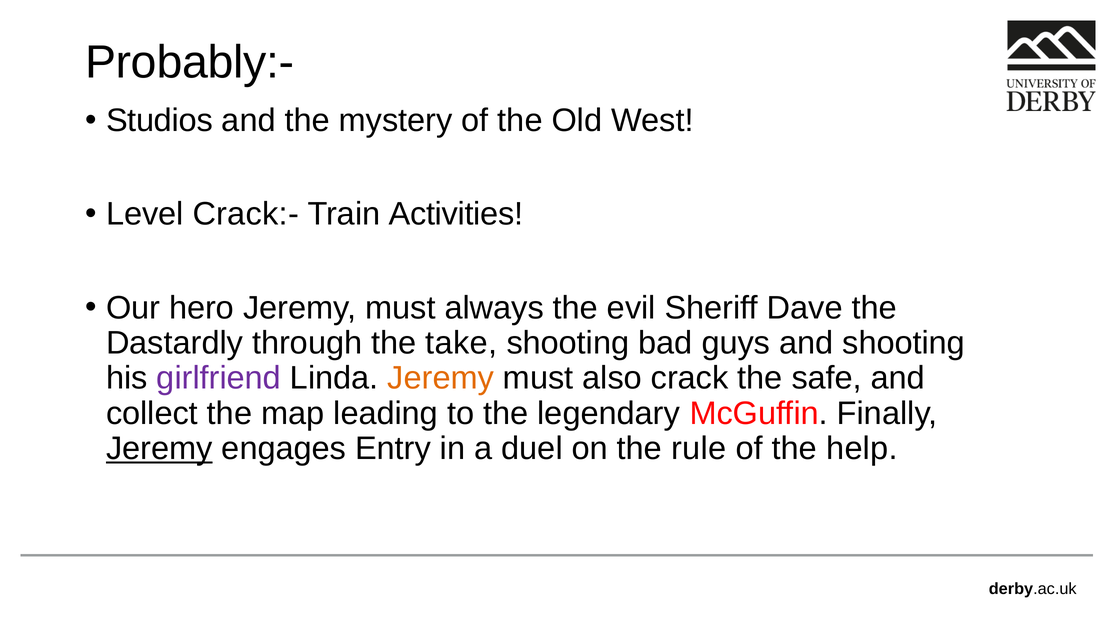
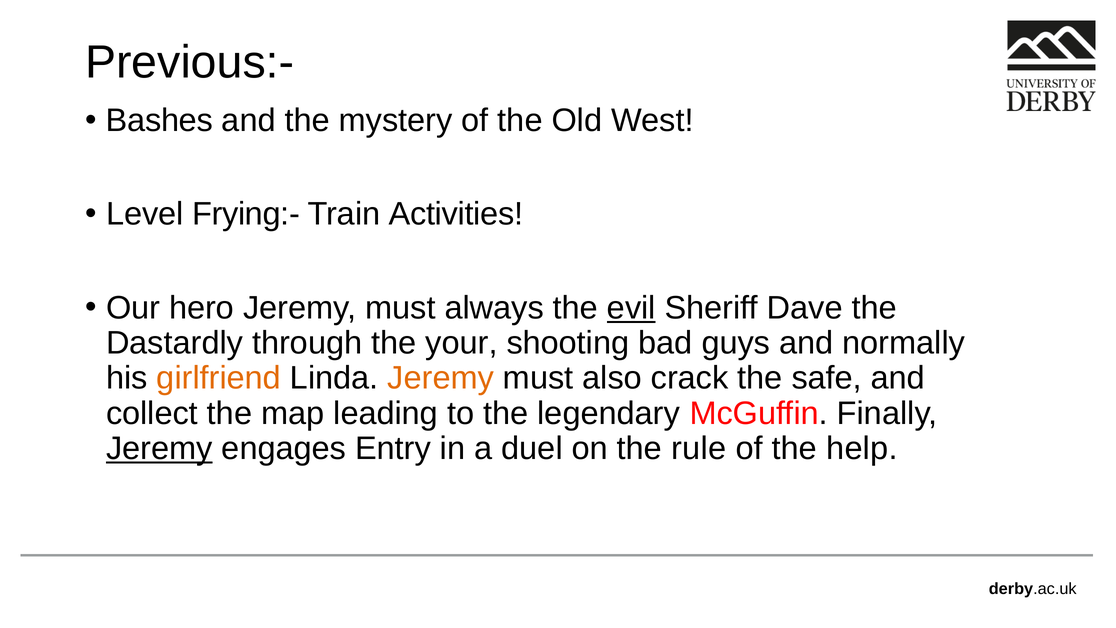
Probably:-: Probably:- -> Previous:-
Studios: Studios -> Bashes
Crack:-: Crack:- -> Frying:-
evil underline: none -> present
take: take -> your
and shooting: shooting -> normally
girlfriend colour: purple -> orange
